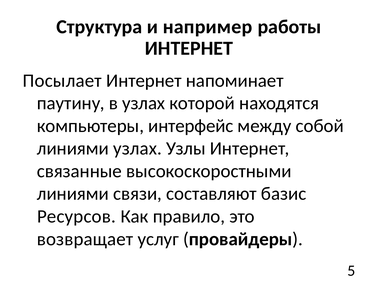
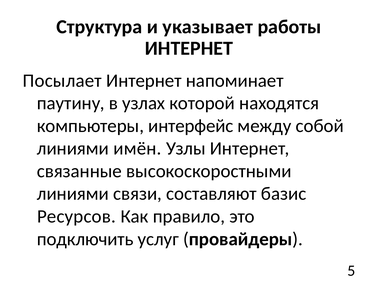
например: например -> указывает
линиями узлах: узлах -> имён
возвращает: возвращает -> подключить
